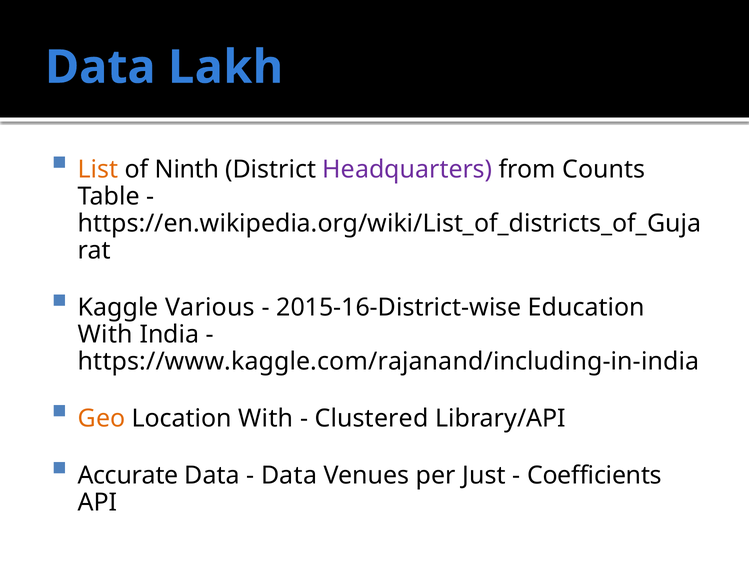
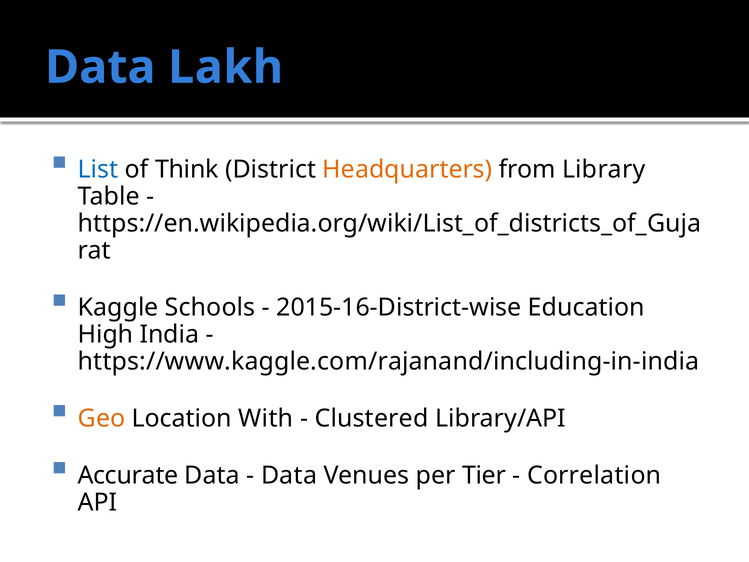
List colour: orange -> blue
Ninth: Ninth -> Think
Headquarters colour: purple -> orange
Counts: Counts -> Library
Various: Various -> Schools
With at (105, 334): With -> High
Just: Just -> Tier
Coefficients: Coefficients -> Correlation
